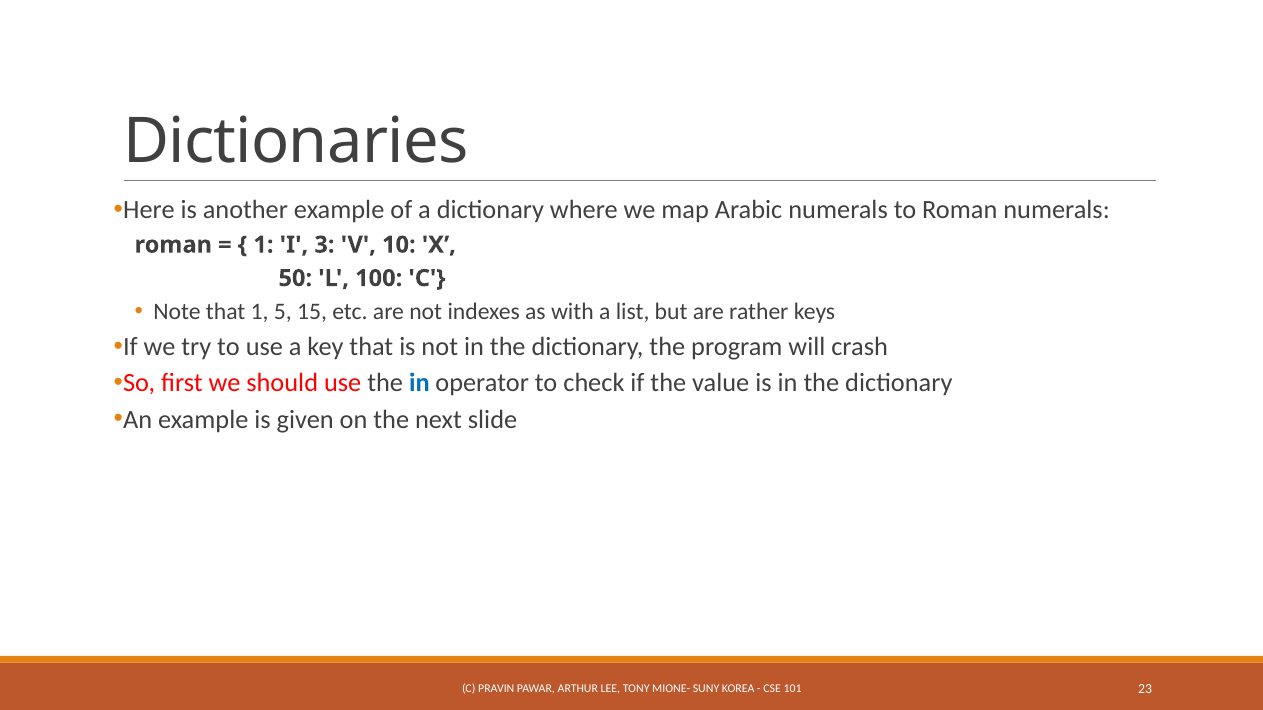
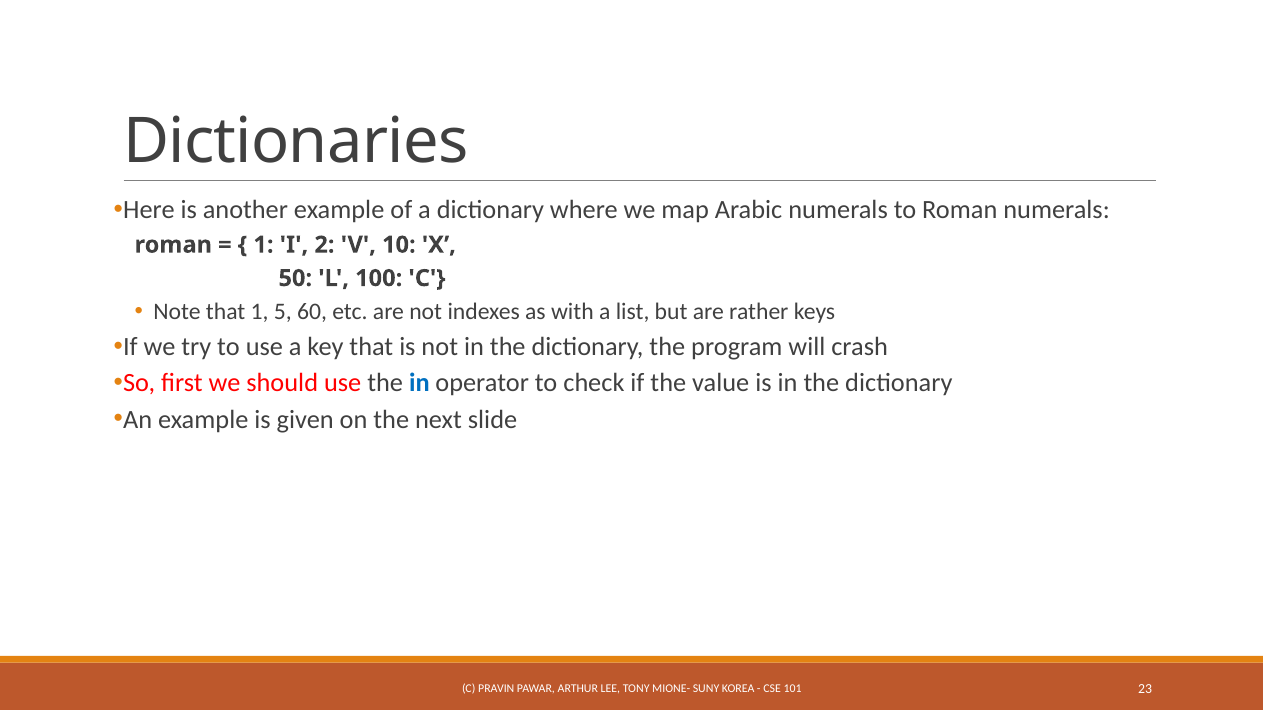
3: 3 -> 2
15: 15 -> 60
